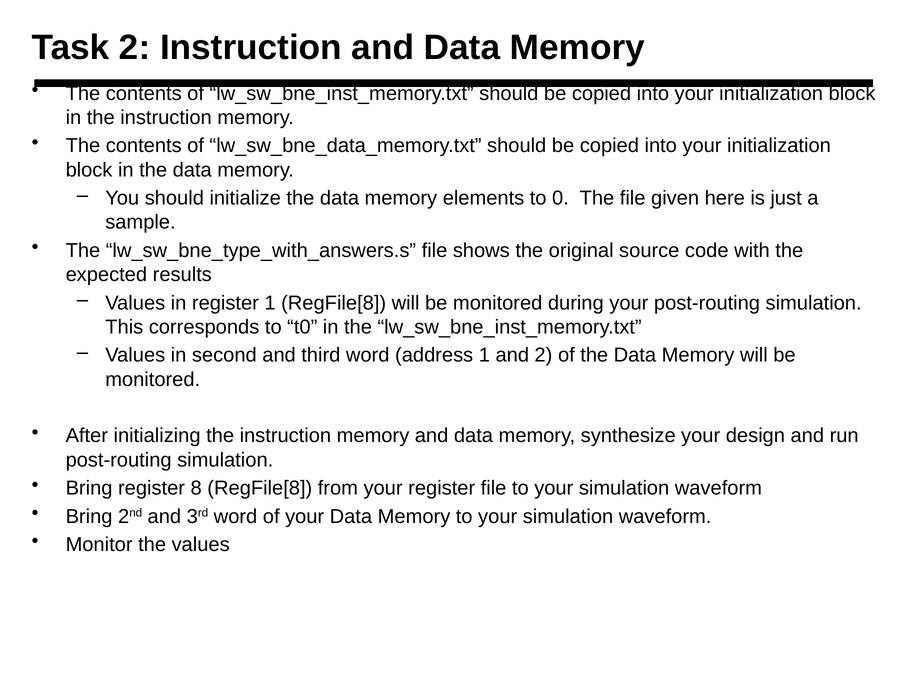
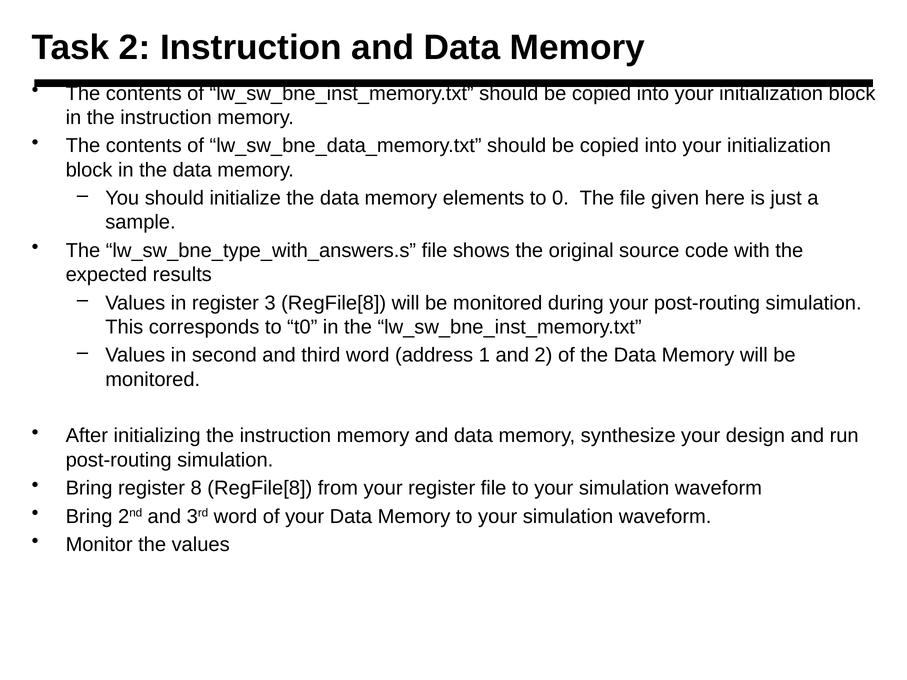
register 1: 1 -> 3
